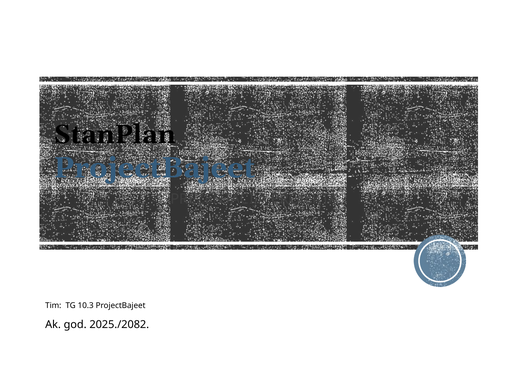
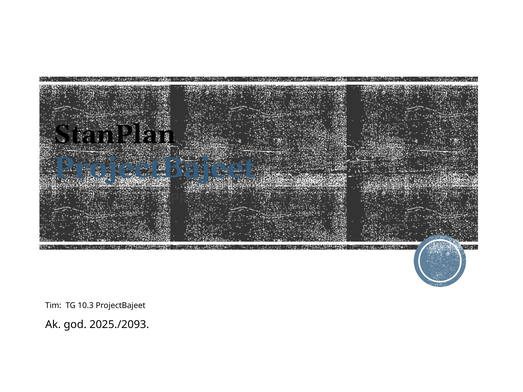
2025./2082: 2025./2082 -> 2025./2093
